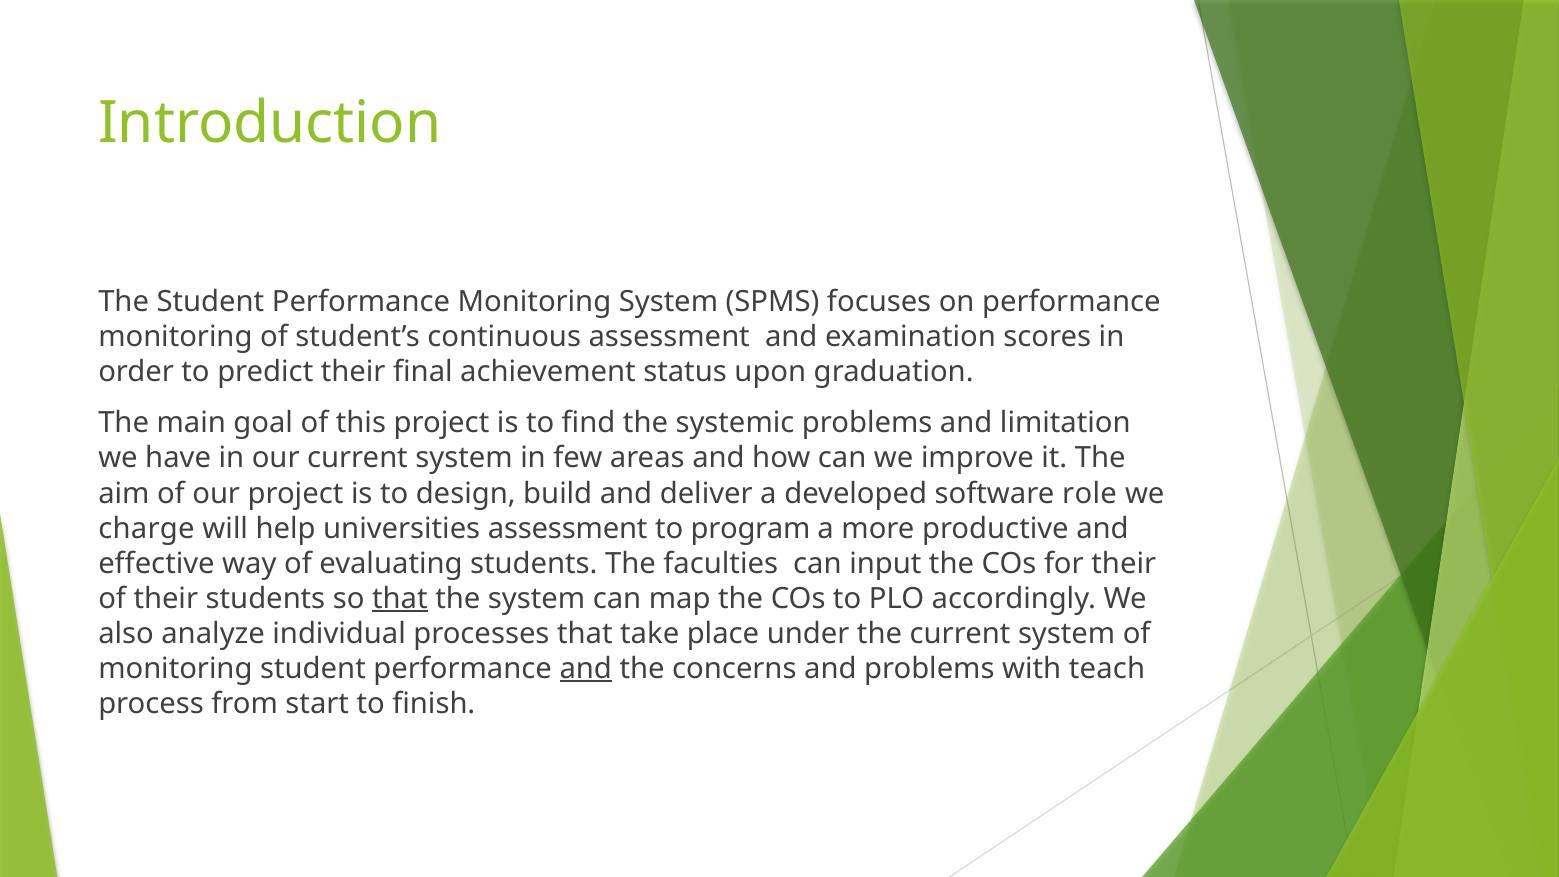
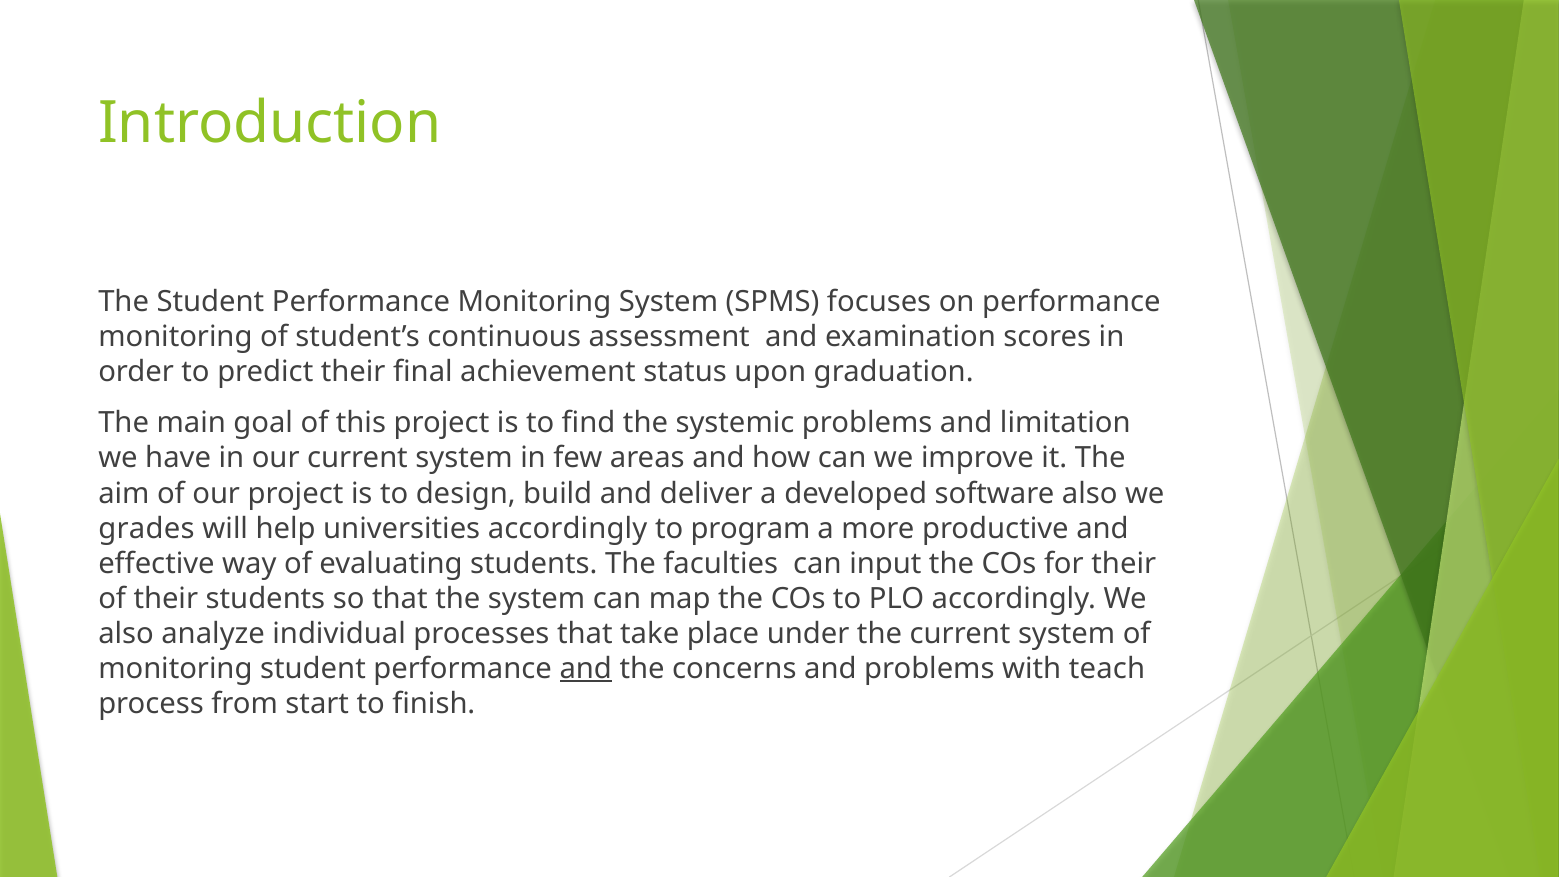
software role: role -> also
charge: charge -> grades
universities assessment: assessment -> accordingly
that at (400, 599) underline: present -> none
